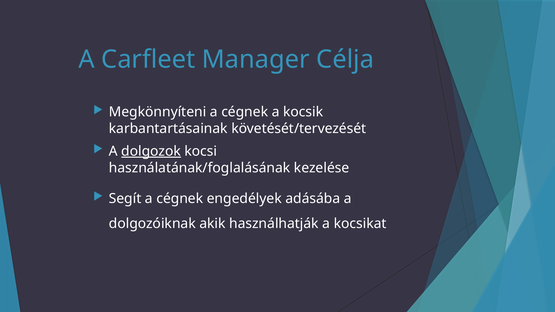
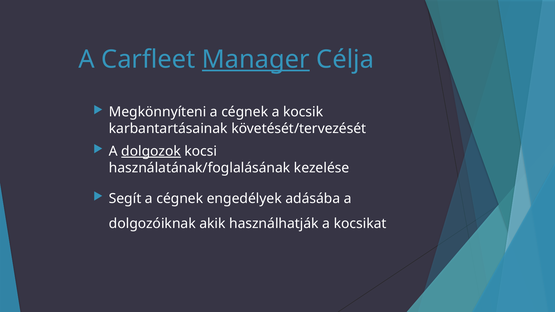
Manager underline: none -> present
